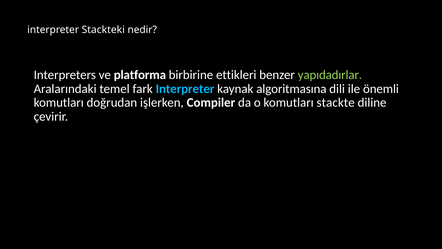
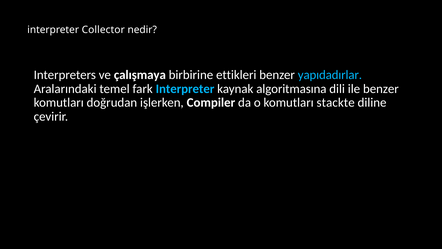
Stackteki: Stackteki -> Collector
platforma: platforma -> çalışmaya
yapıdadırlar colour: light green -> light blue
ile önemli: önemli -> benzer
